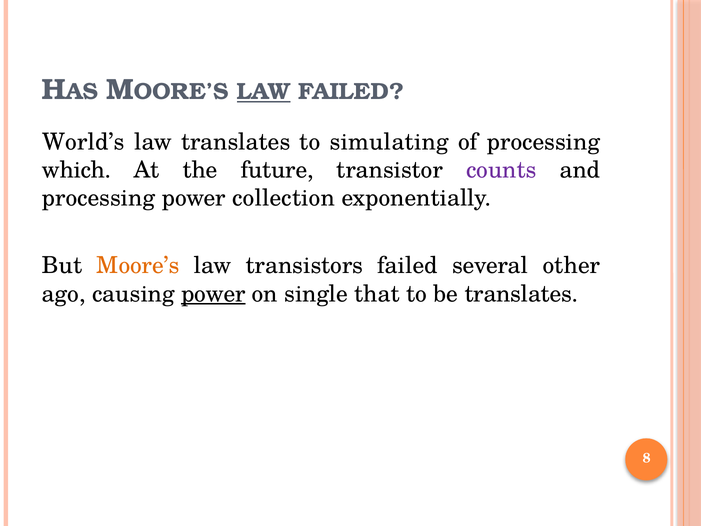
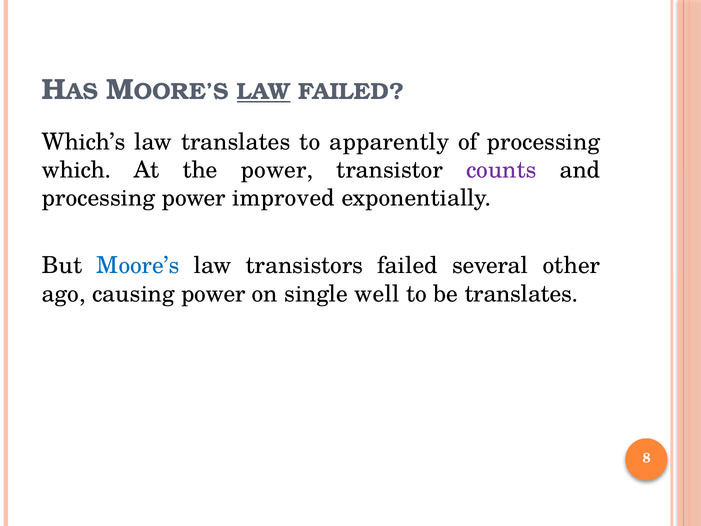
World’s: World’s -> Which’s
simulating: simulating -> apparently
the future: future -> power
collection: collection -> improved
Moore’s colour: orange -> blue
power at (213, 294) underline: present -> none
that: that -> well
